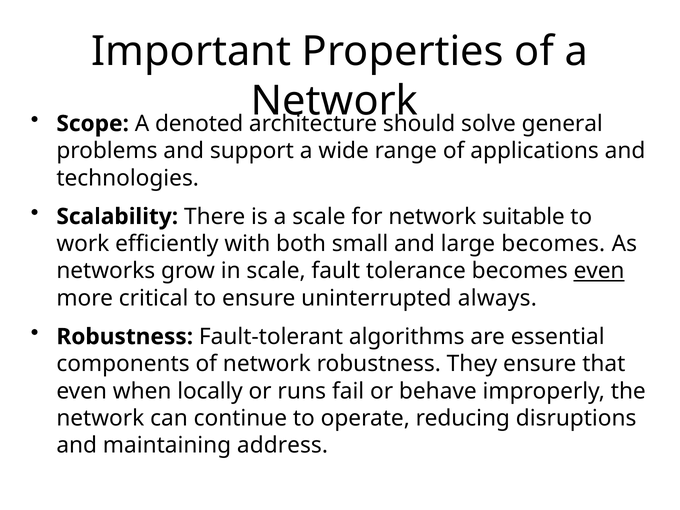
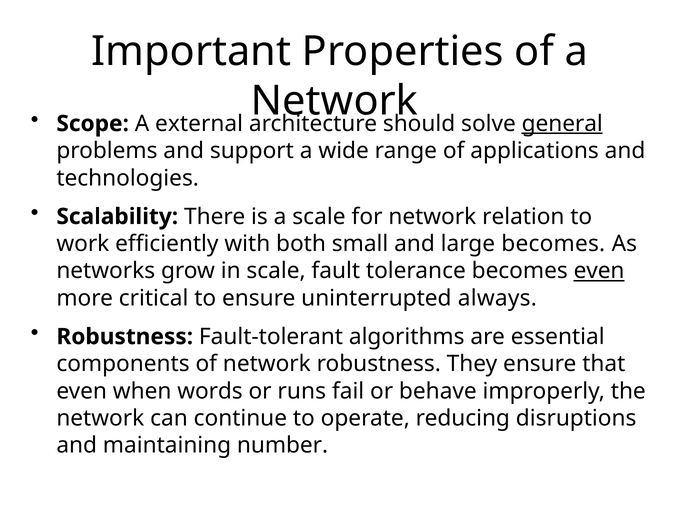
denoted: denoted -> external
general underline: none -> present
suitable: suitable -> relation
locally: locally -> words
address: address -> number
